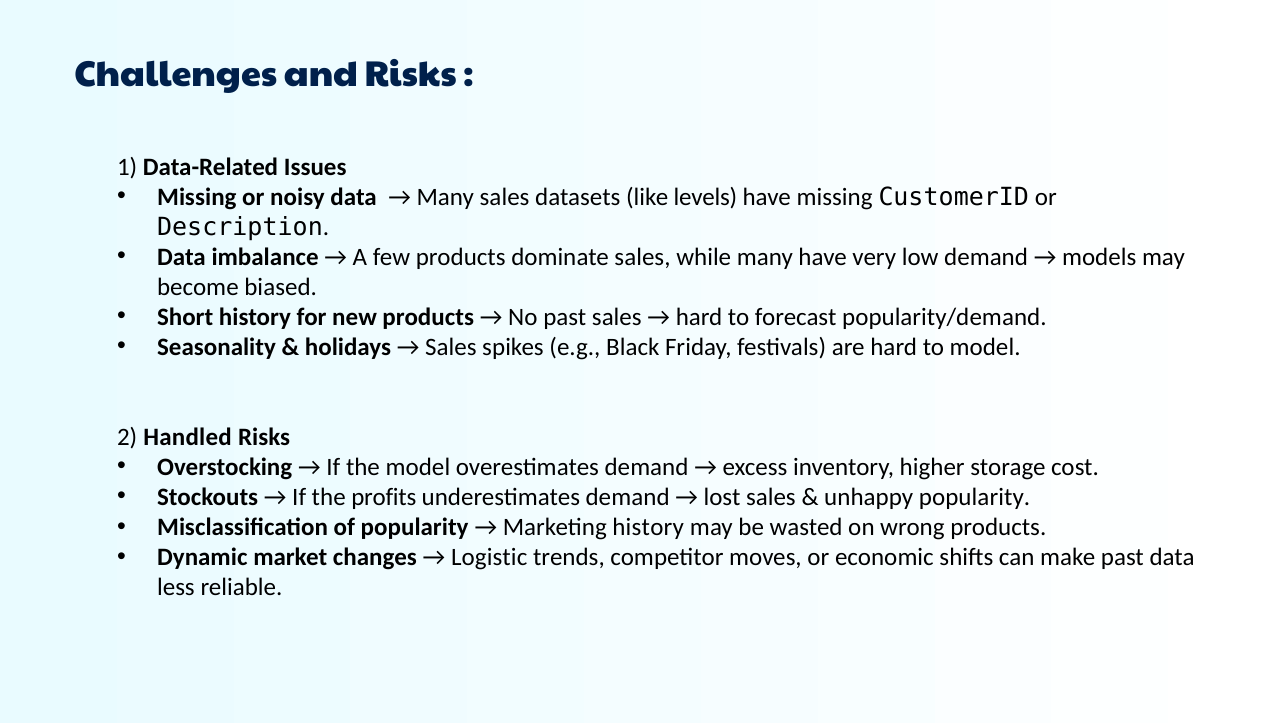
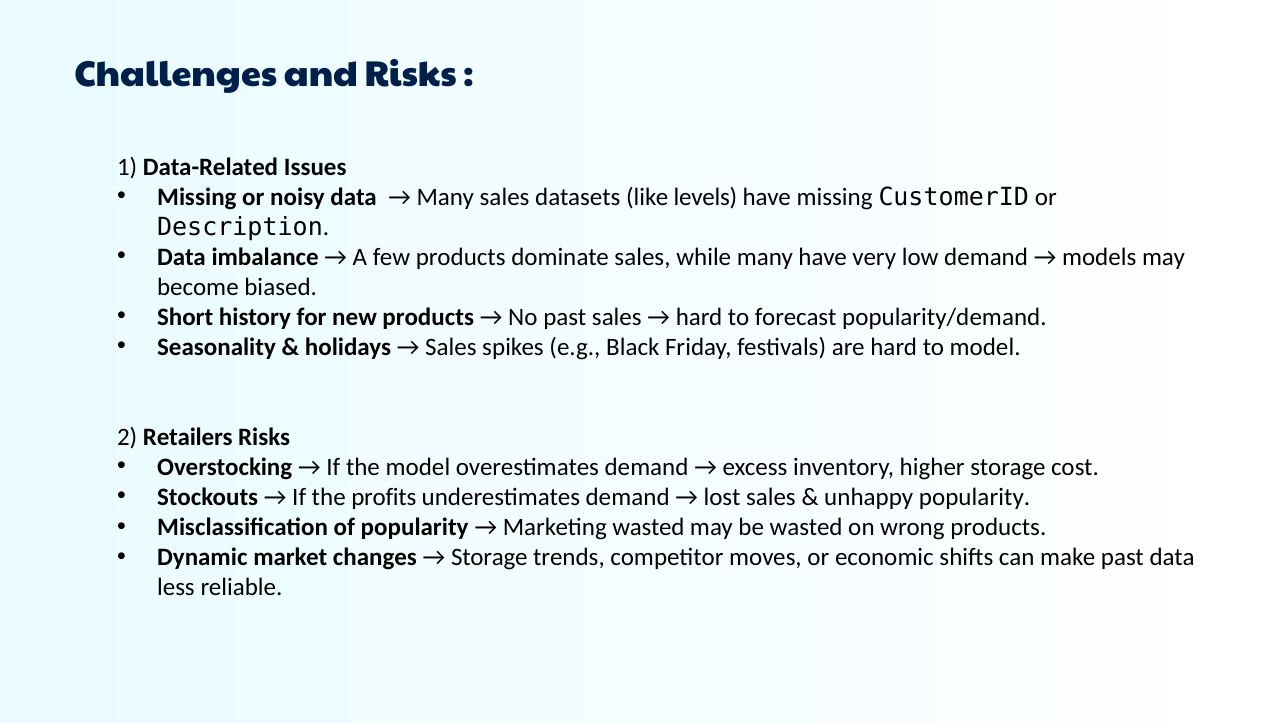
Handled: Handled -> Retailers
Marketing history: history -> wasted
Logistic at (489, 557): Logistic -> Storage
